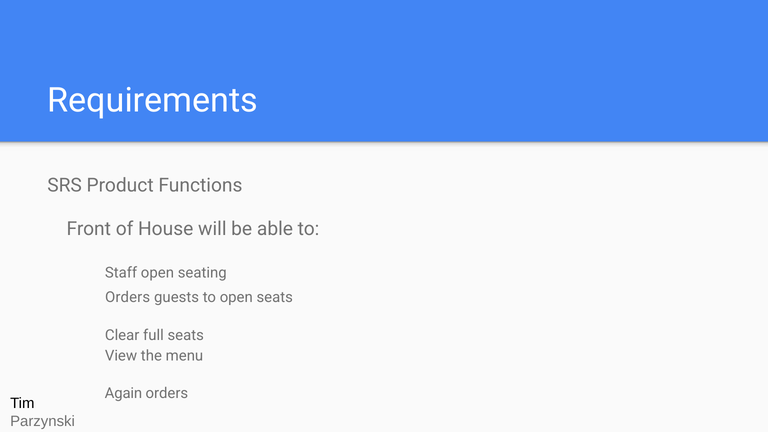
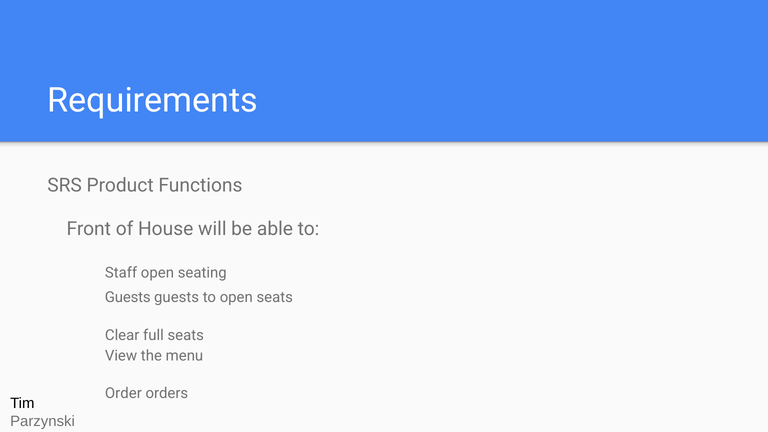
Orders at (128, 297): Orders -> Guests
Again: Again -> Order
